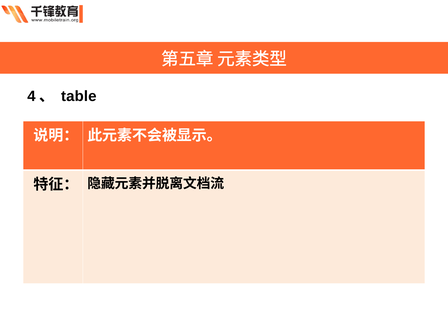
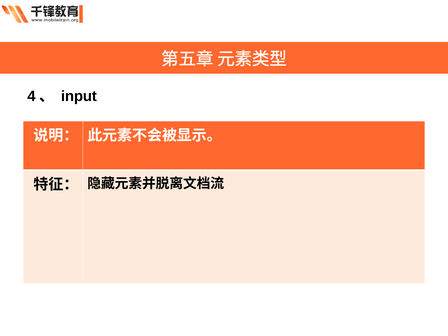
table: table -> input
